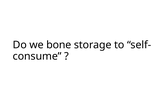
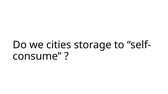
bone: bone -> cities
